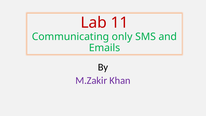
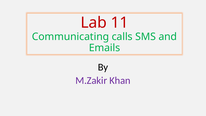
only: only -> calls
